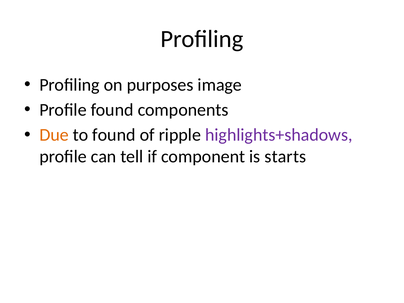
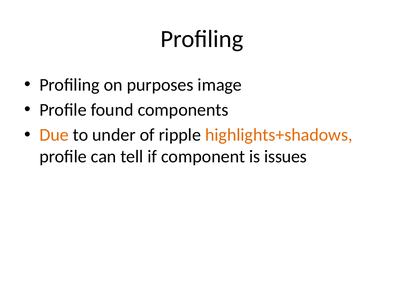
to found: found -> under
highlights+shadows colour: purple -> orange
starts: starts -> issues
